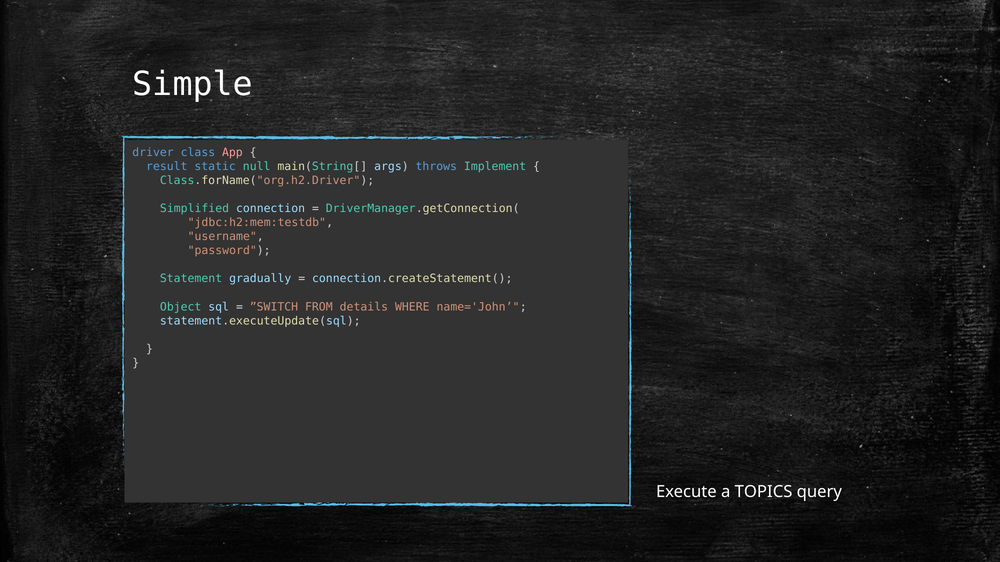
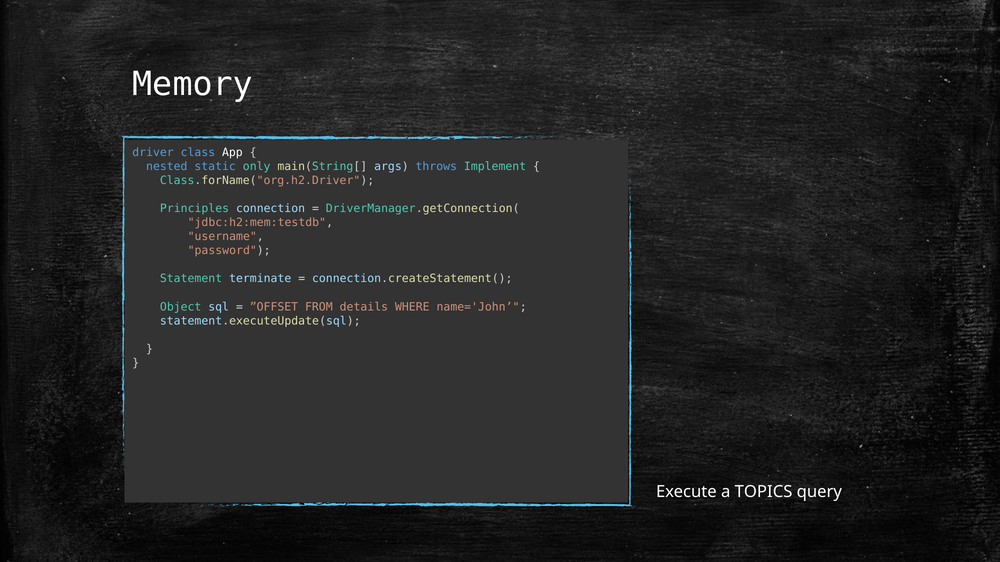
Simple: Simple -> Memory
App colour: pink -> white
result: result -> nested
null: null -> only
Simplified: Simplified -> Principles
gradually: gradually -> terminate
”SWITCH: ”SWITCH -> ”OFFSET
